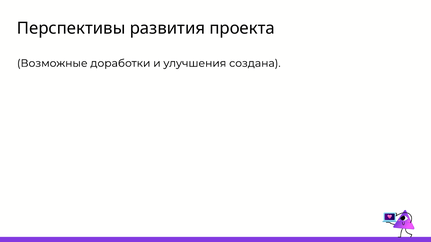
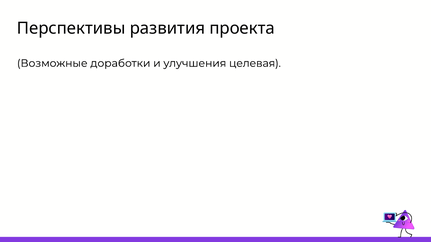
создана: создана -> целевая
